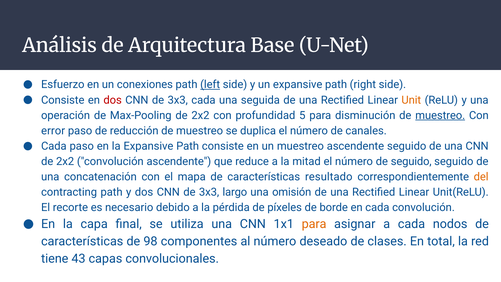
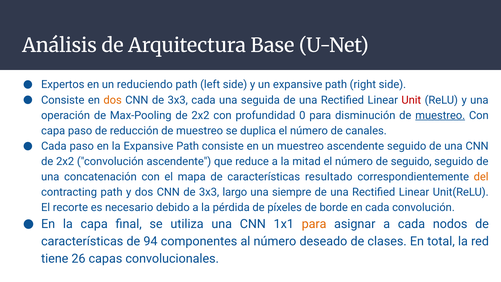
Esfuerzo: Esfuerzo -> Expertos
conexiones: conexiones -> reduciendo
left underline: present -> none
dos at (113, 100) colour: red -> orange
Unit colour: orange -> red
5: 5 -> 0
error at (53, 131): error -> capa
omisión: omisión -> siempre
98: 98 -> 94
43: 43 -> 26
